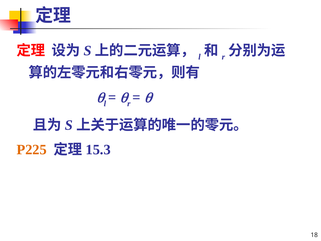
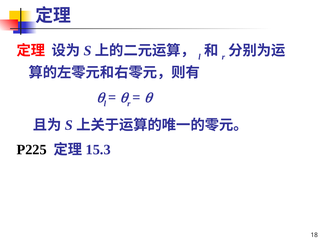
P225 colour: orange -> black
